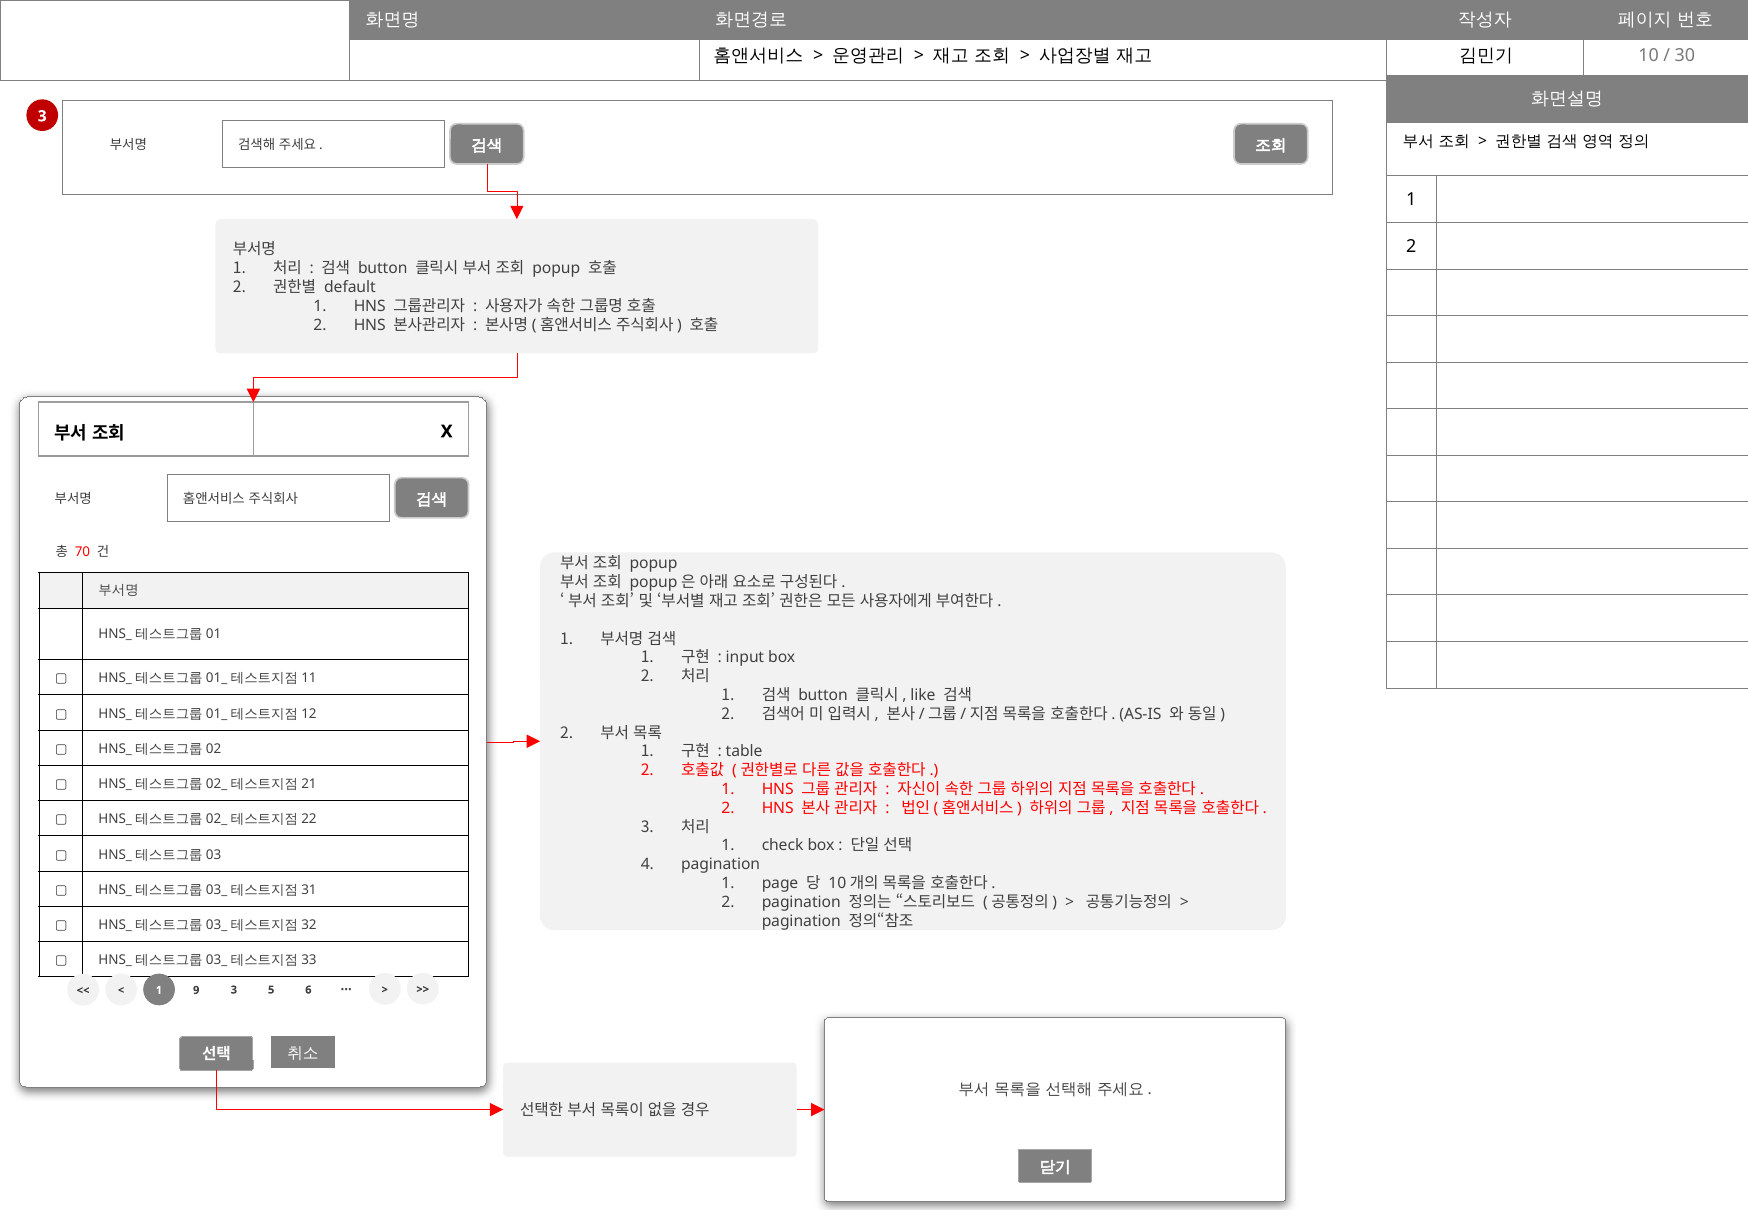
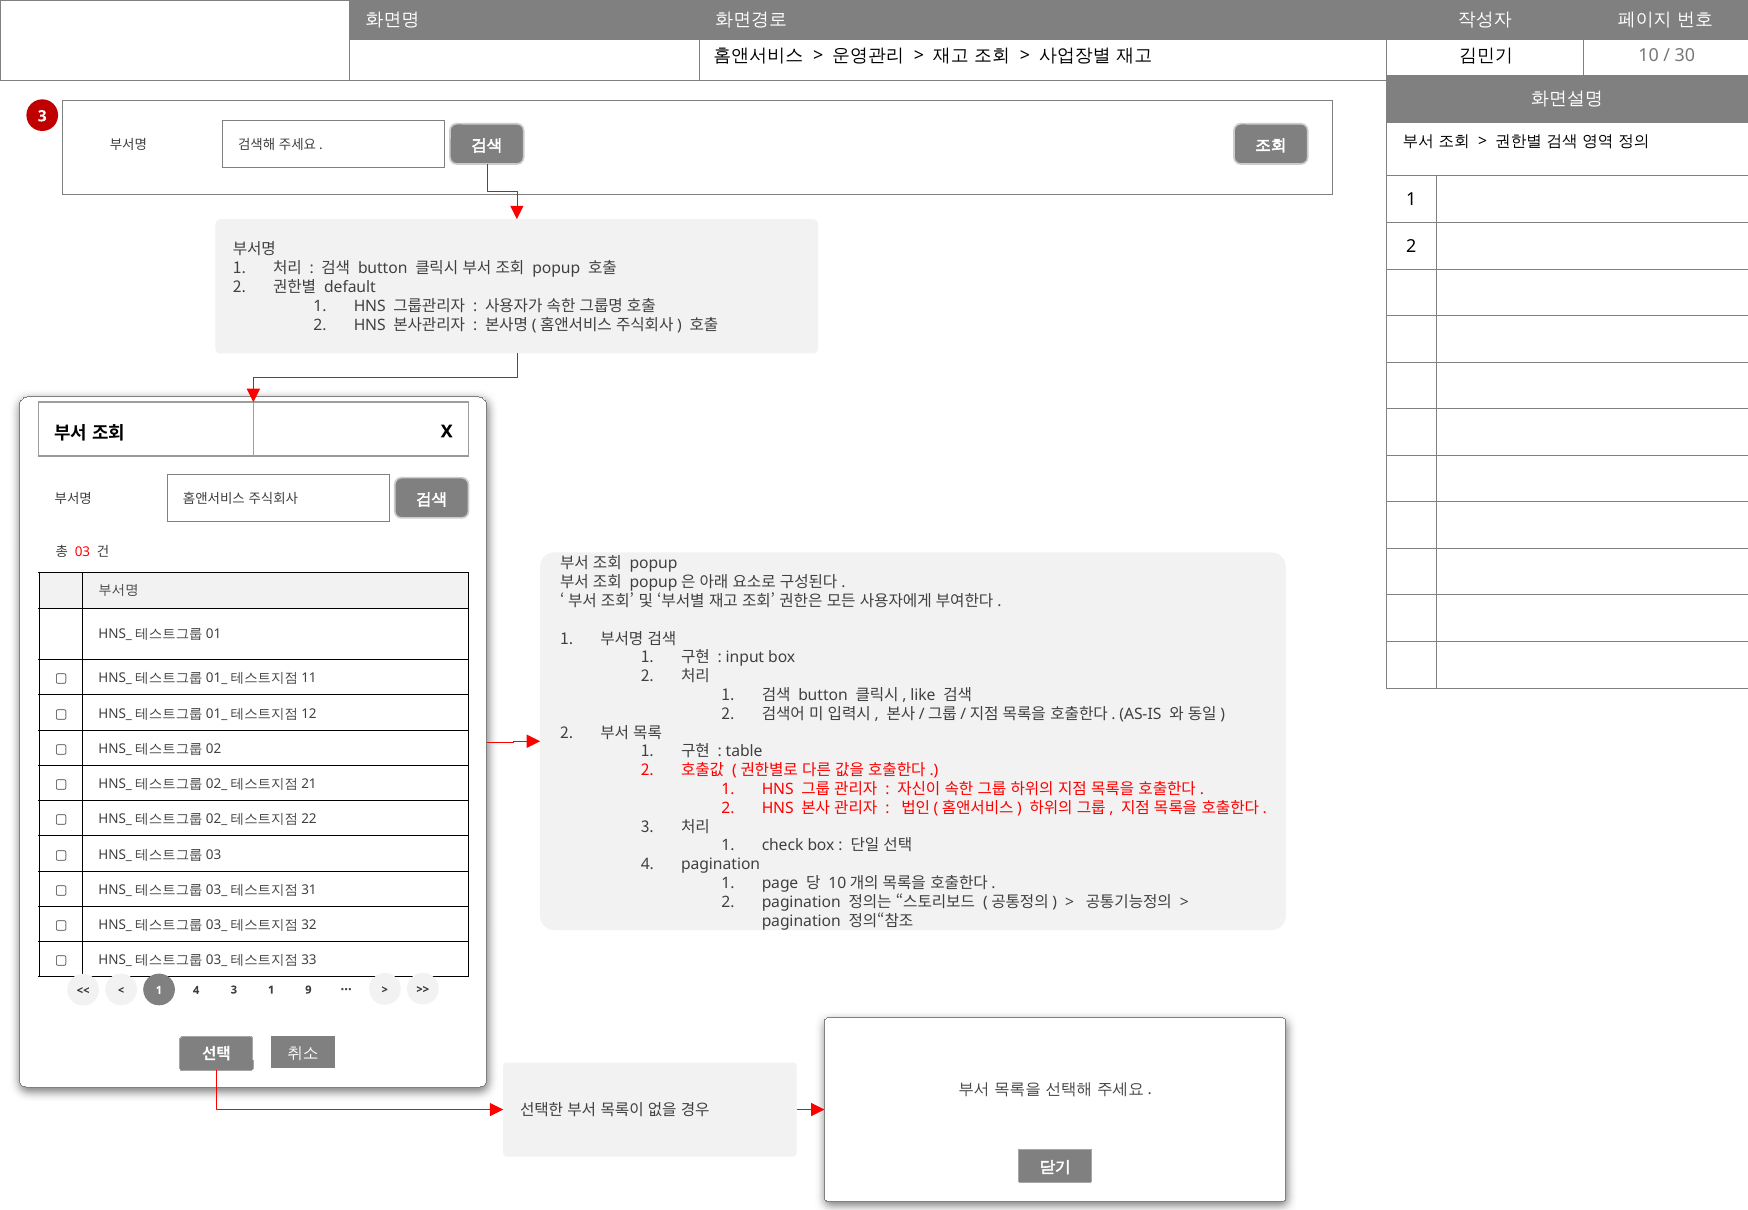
70: 70 -> 03
1 9: 9 -> 4
3 5: 5 -> 1
6: 6 -> 9
